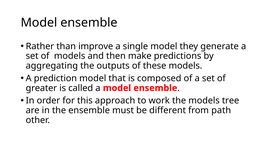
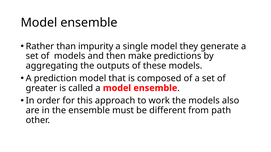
improve: improve -> impurity
tree: tree -> also
